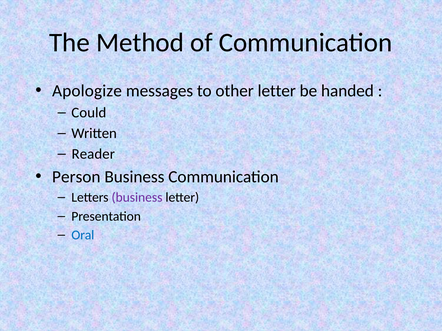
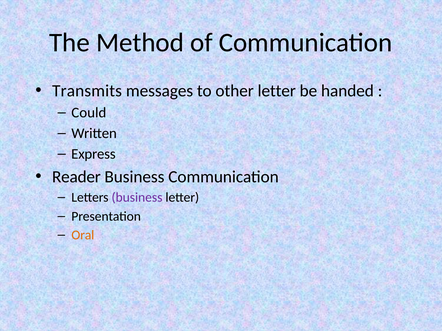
Apologize: Apologize -> Transmits
Reader: Reader -> Express
Person: Person -> Reader
Oral colour: blue -> orange
